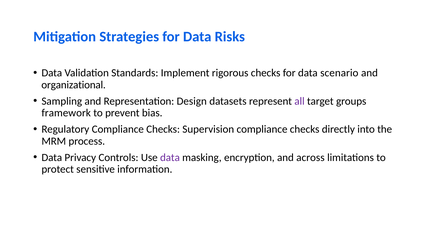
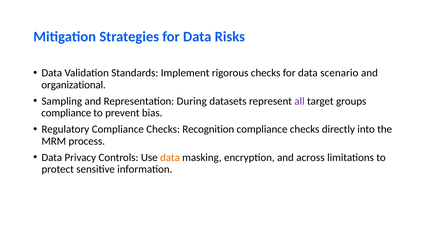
Design: Design -> During
framework at (66, 113): framework -> compliance
Supervision: Supervision -> Recognition
data at (170, 157) colour: purple -> orange
